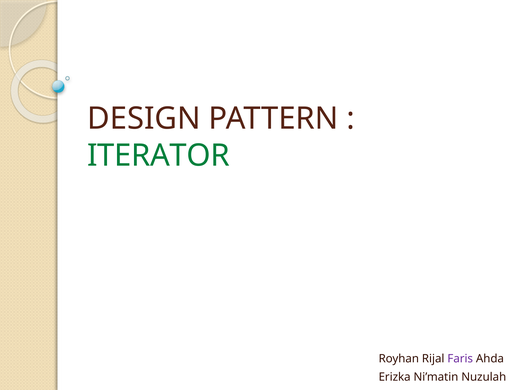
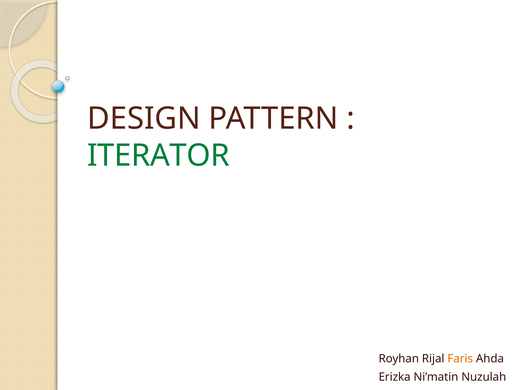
Faris colour: purple -> orange
